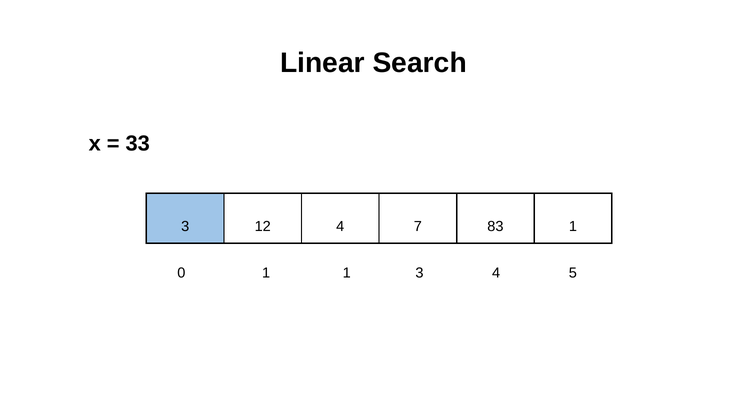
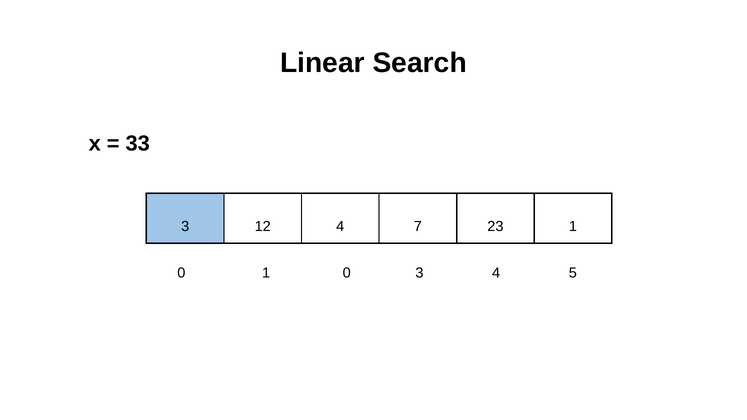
83: 83 -> 23
0 1 1: 1 -> 0
